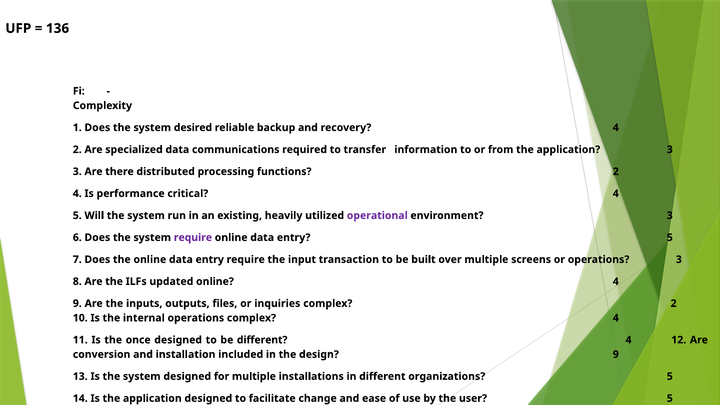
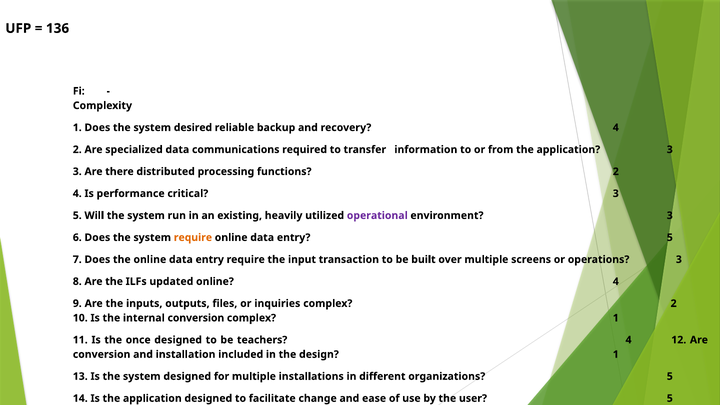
critical 4: 4 -> 3
require at (193, 237) colour: purple -> orange
internal operations: operations -> conversion
complex 4: 4 -> 1
be different: different -> teachers
design 9: 9 -> 1
